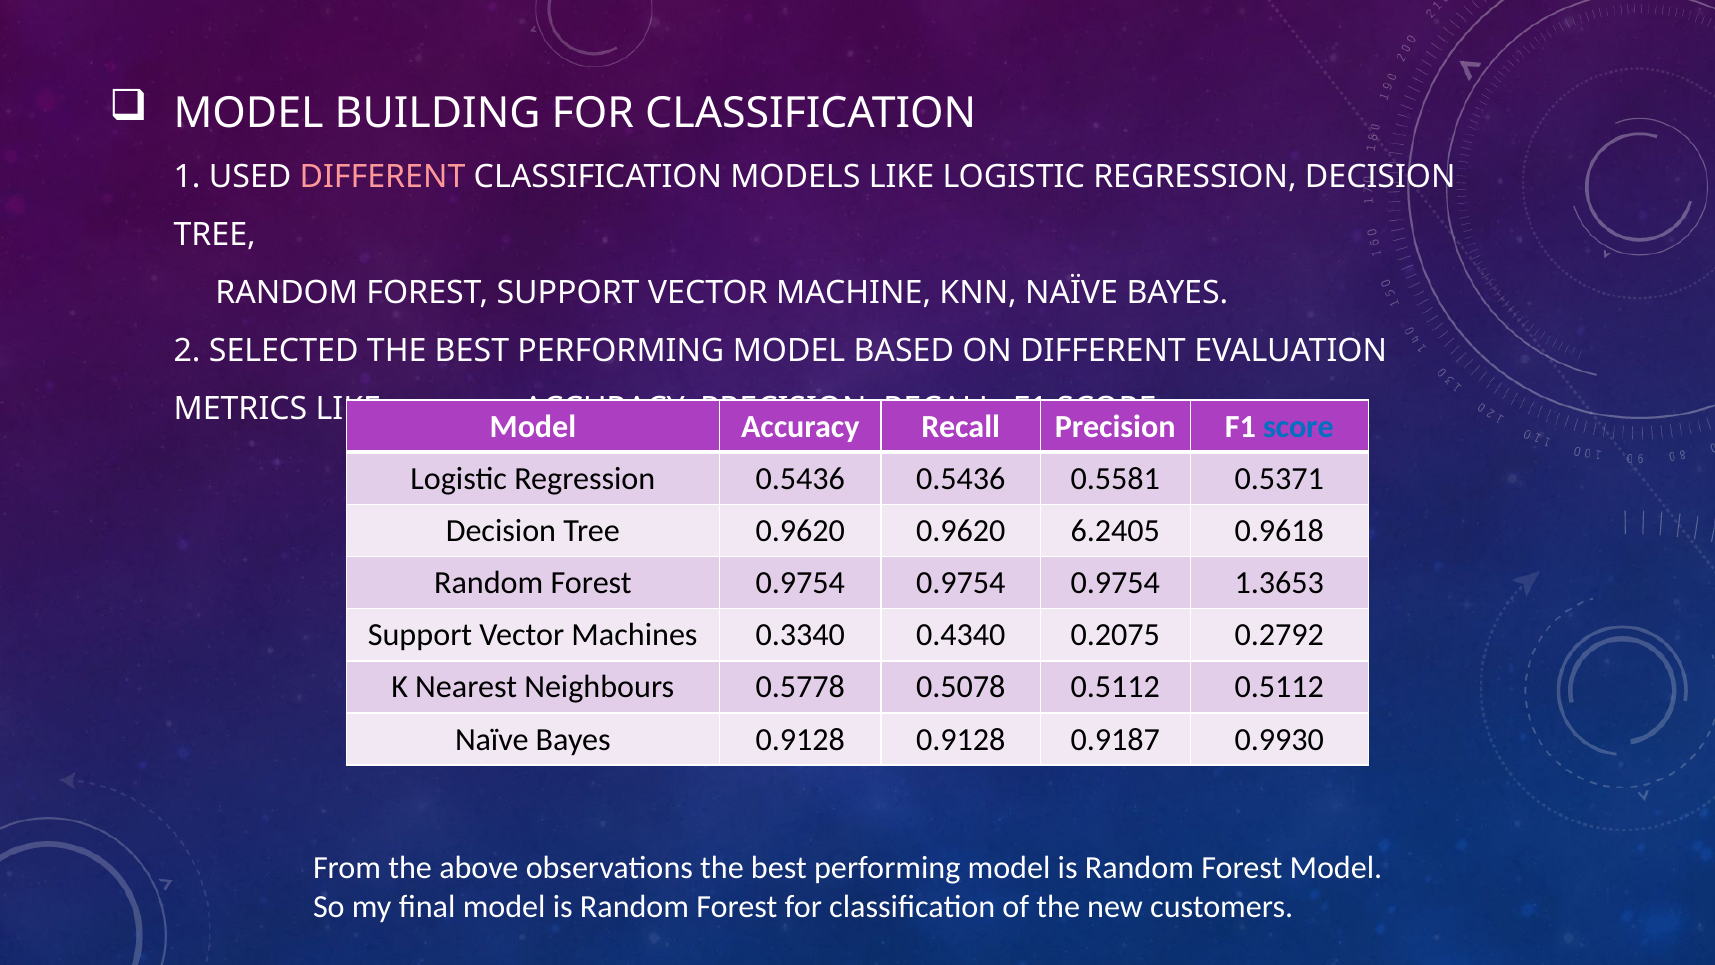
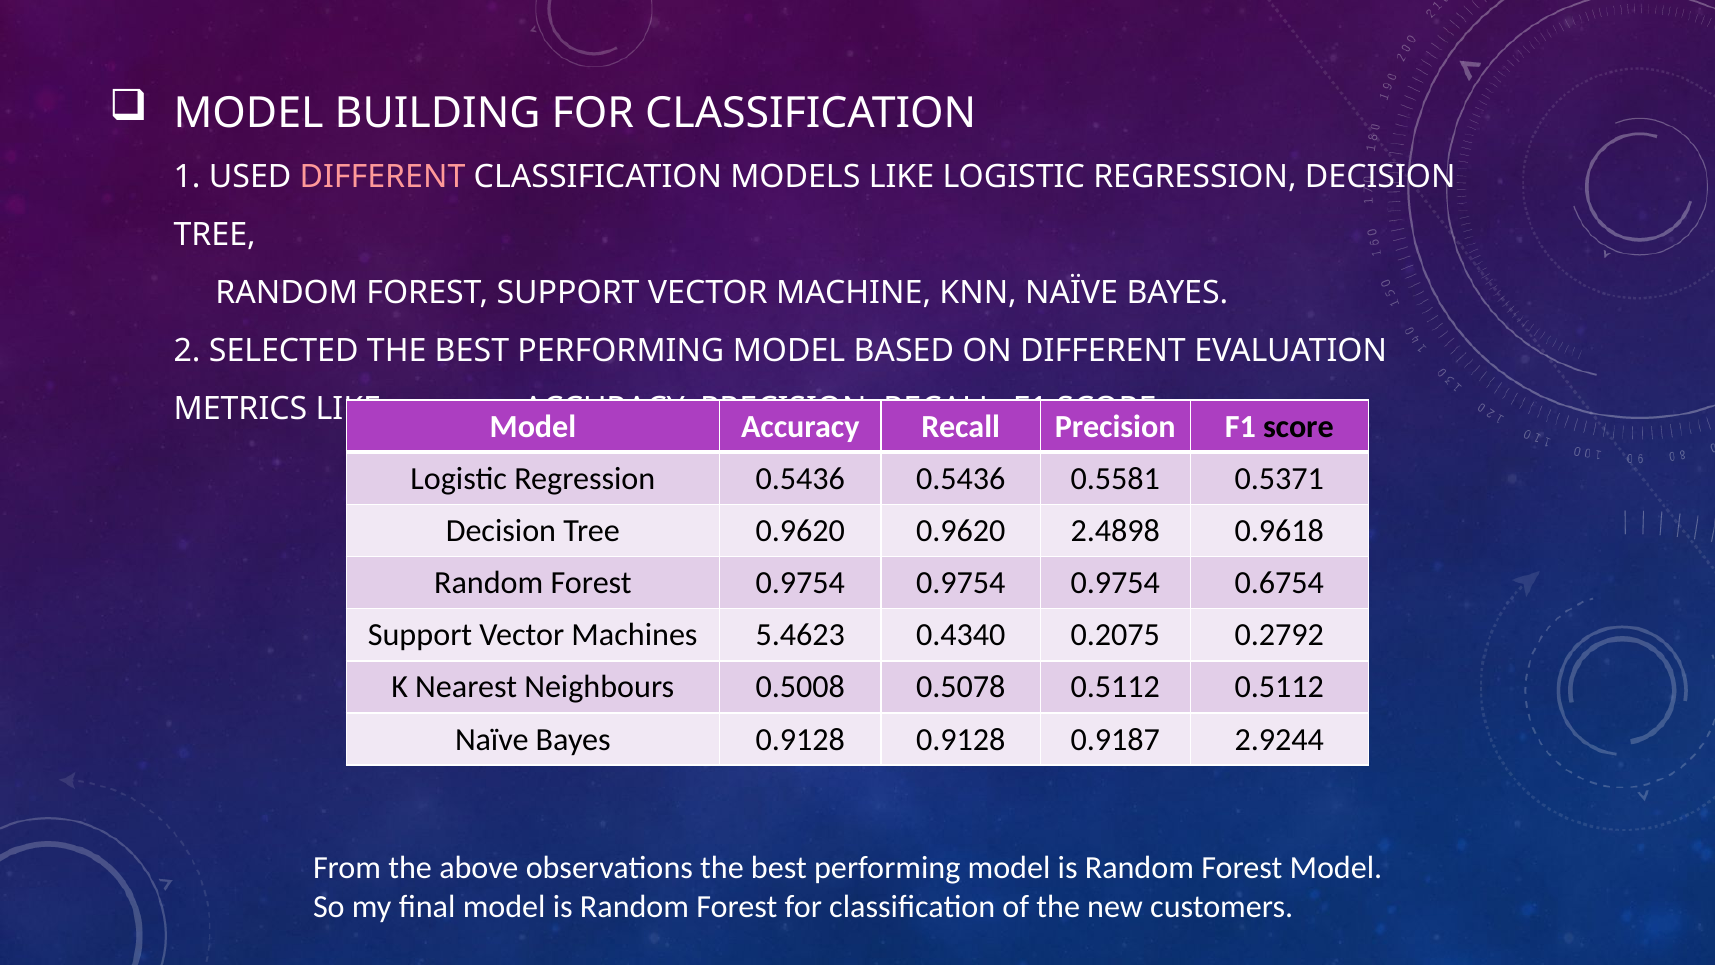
score at (1298, 426) colour: blue -> black
6.2405: 6.2405 -> 2.4898
1.3653: 1.3653 -> 0.6754
0.3340: 0.3340 -> 5.4623
0.5778: 0.5778 -> 0.5008
0.9930: 0.9930 -> 2.9244
